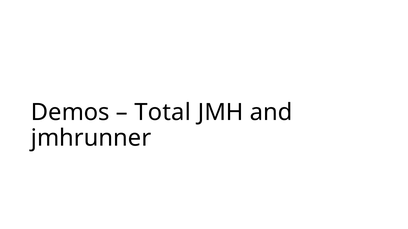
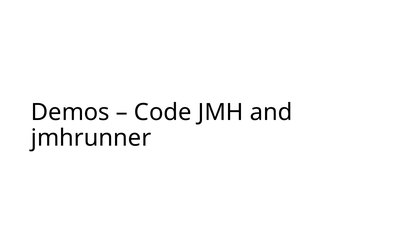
Total: Total -> Code
